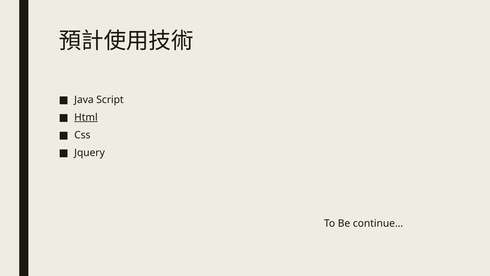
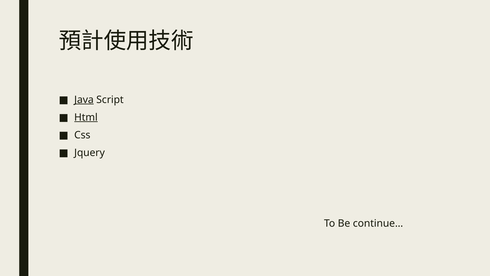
Java underline: none -> present
